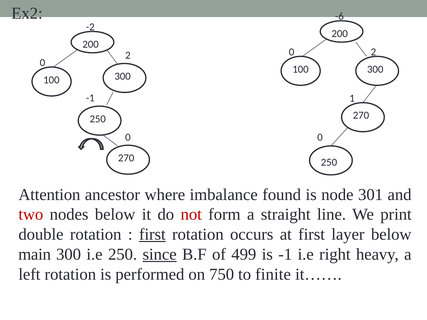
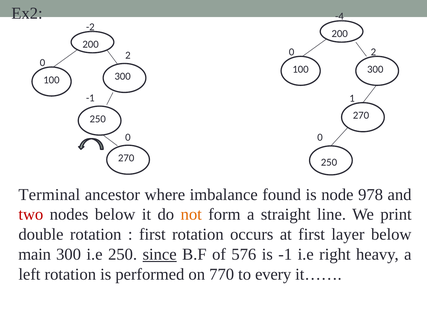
-6: -6 -> -4
Attention: Attention -> Terminal
301: 301 -> 978
not colour: red -> orange
first at (152, 235) underline: present -> none
499: 499 -> 576
750: 750 -> 770
finite: finite -> every
